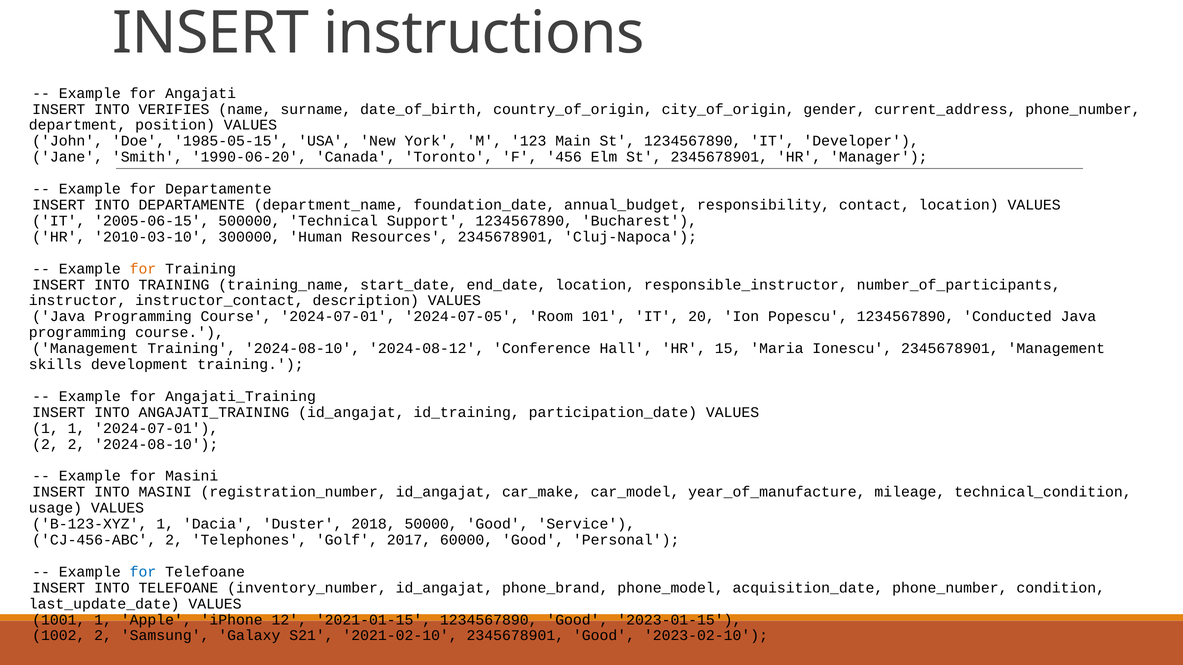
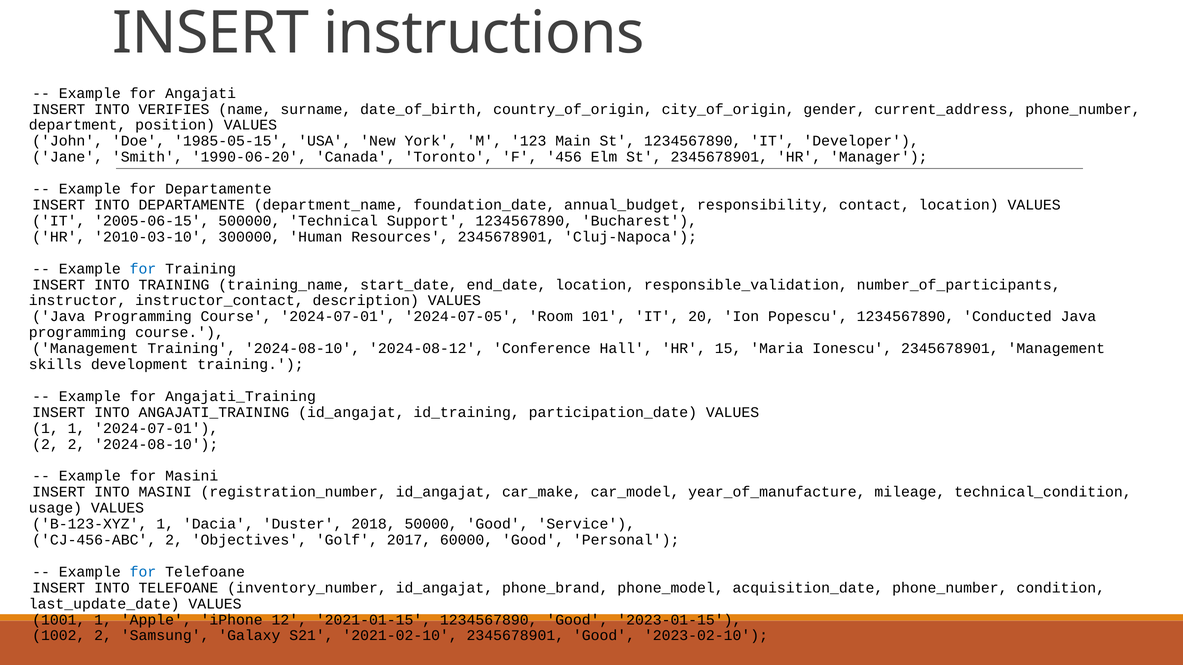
for at (143, 269) colour: orange -> blue
responsible_instructor: responsible_instructor -> responsible_validation
Telephones: Telephones -> Objectives
